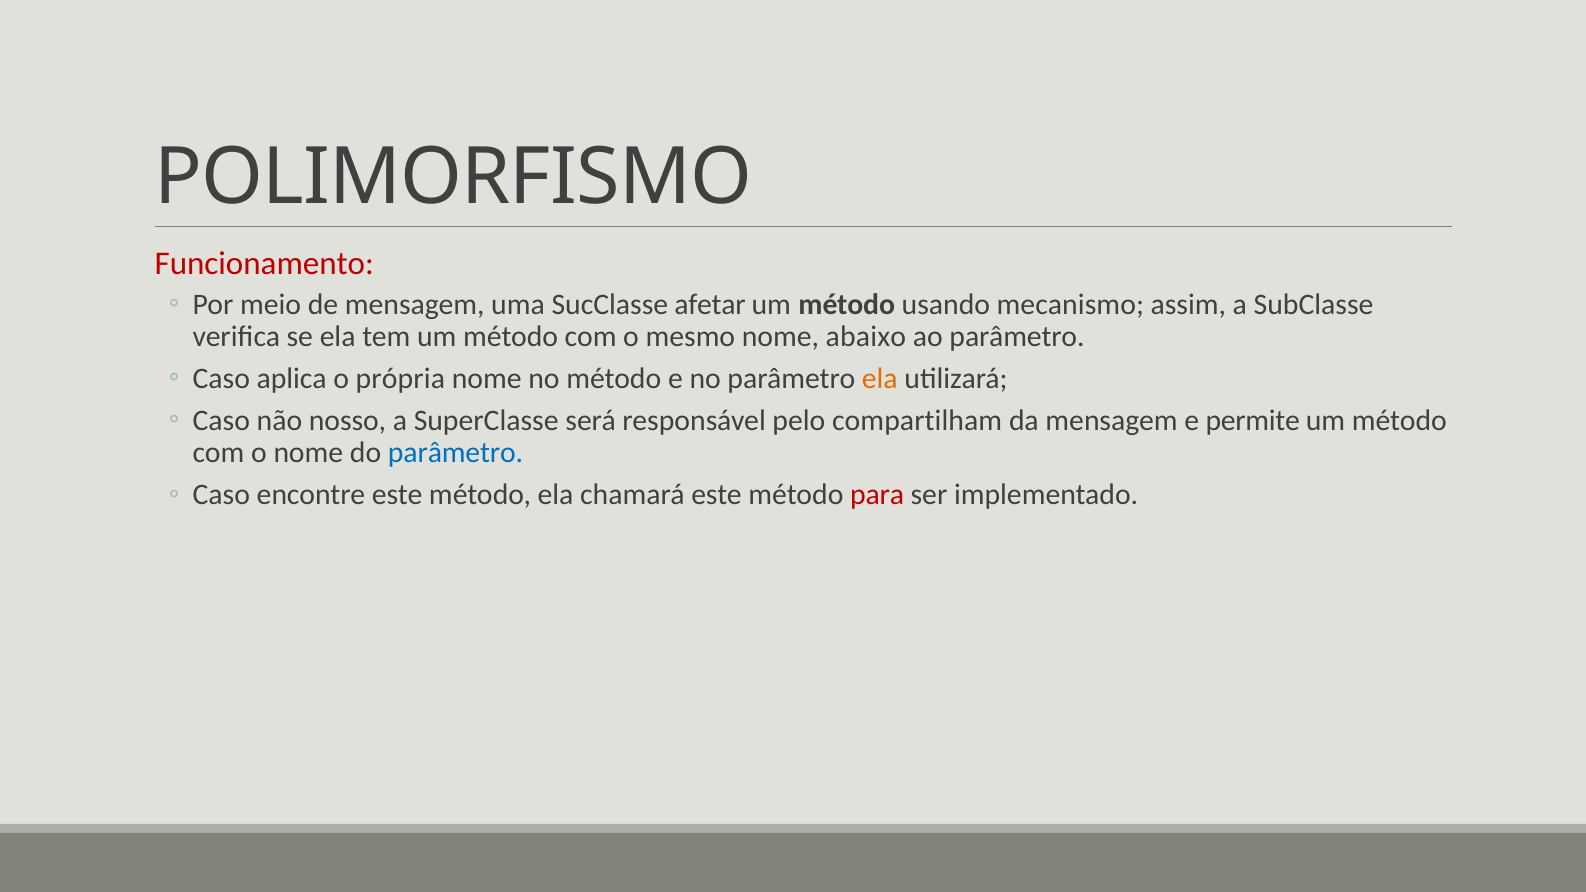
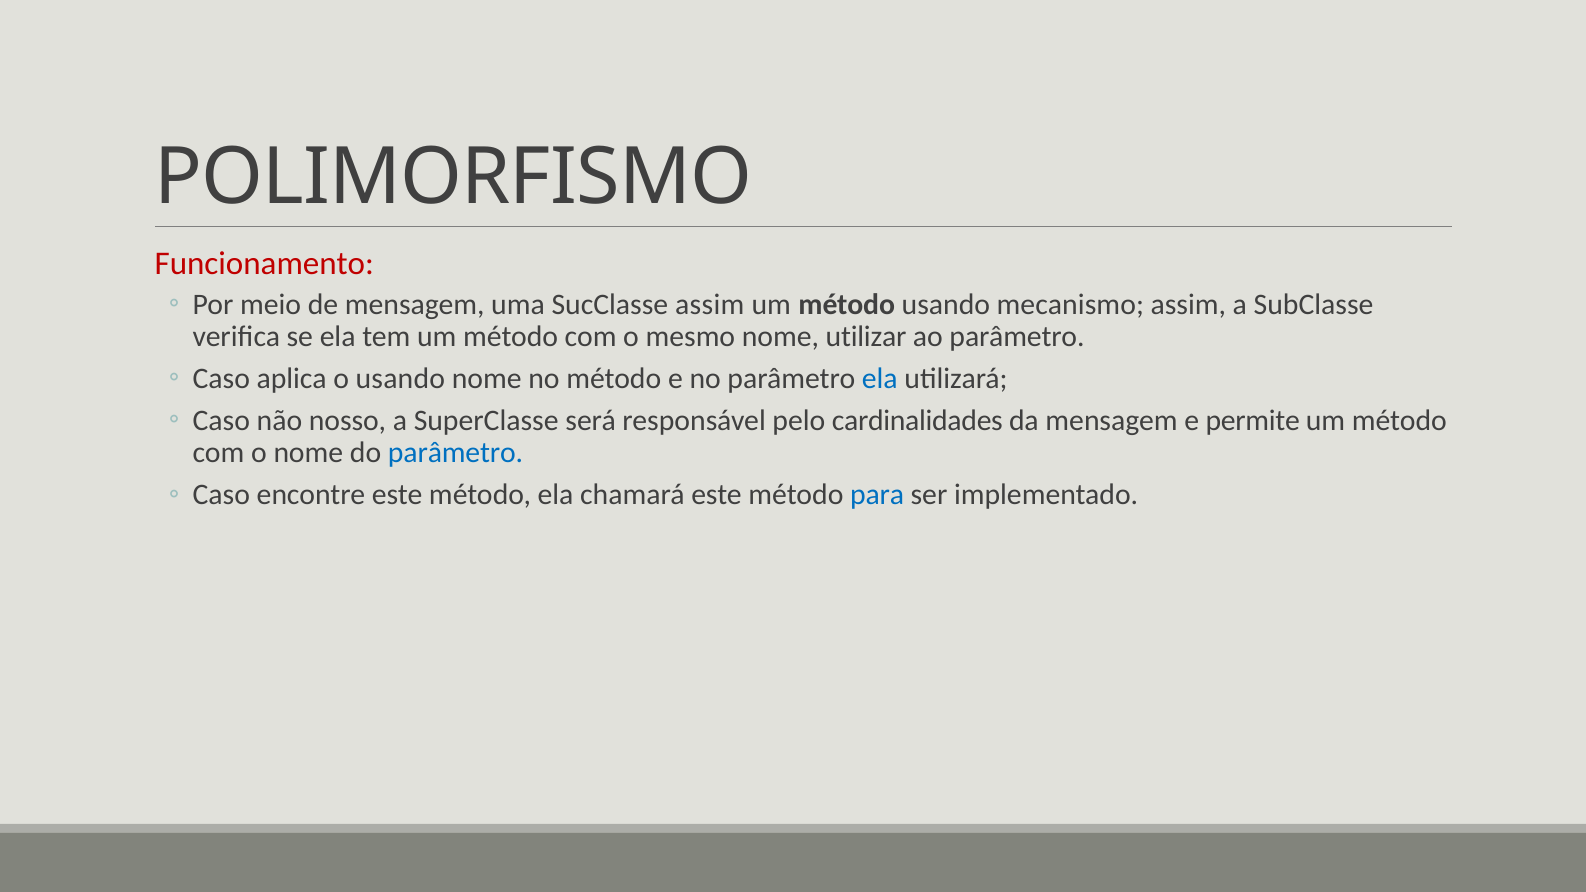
SucClasse afetar: afetar -> assim
abaixo: abaixo -> utilizar
o própria: própria -> usando
ela at (880, 378) colour: orange -> blue
compartilham: compartilham -> cardinalidades
para colour: red -> blue
